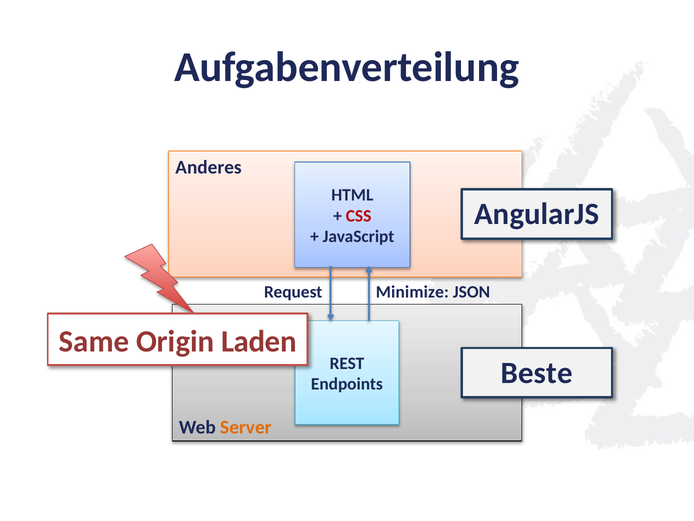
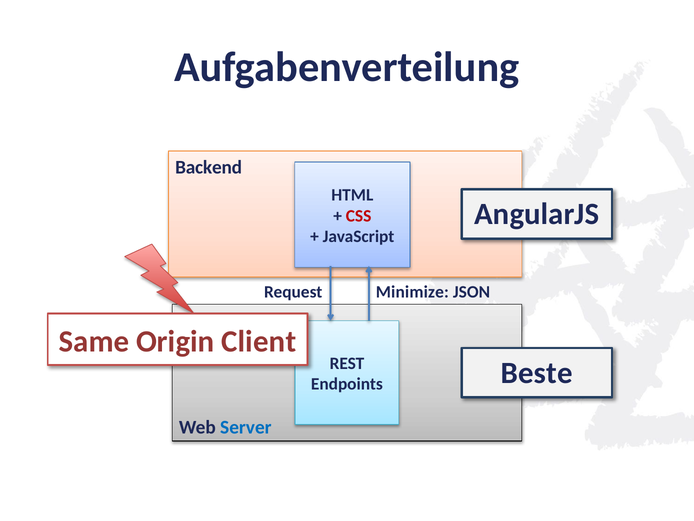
Anderes: Anderes -> Backend
Laden: Laden -> Client
Server colour: orange -> blue
